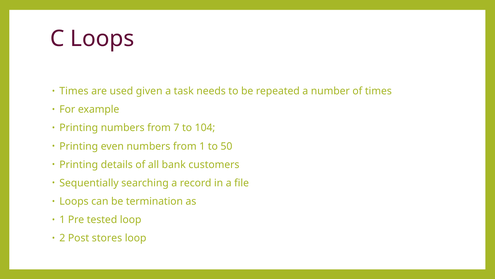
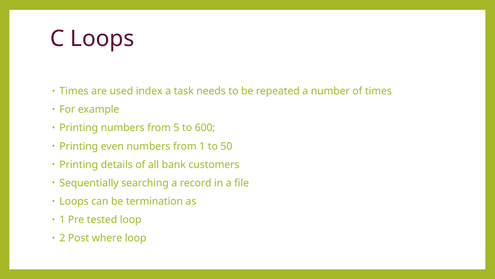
given: given -> index
7: 7 -> 5
104: 104 -> 600
stores: stores -> where
